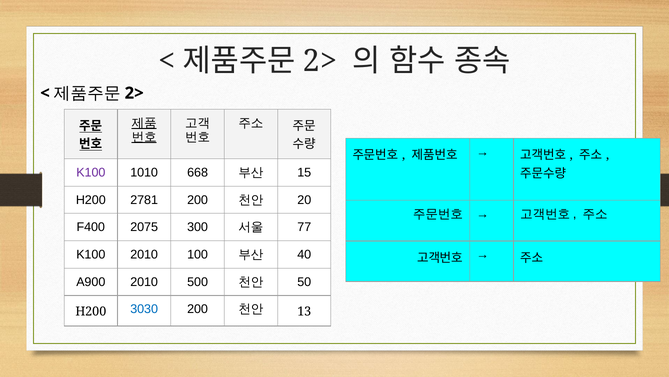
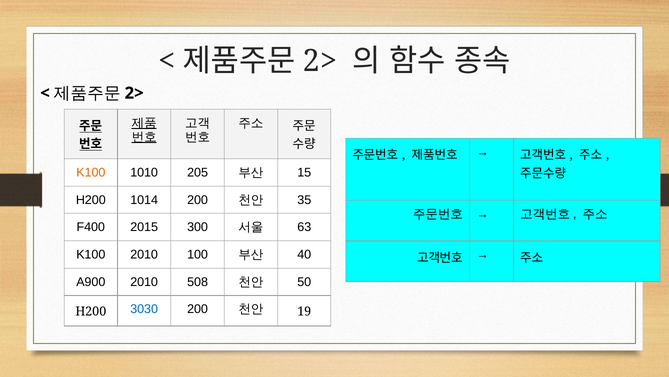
K100 at (91, 172) colour: purple -> orange
668: 668 -> 205
2781: 2781 -> 1014
20: 20 -> 35
2075: 2075 -> 2015
77: 77 -> 63
500: 500 -> 508
13: 13 -> 19
